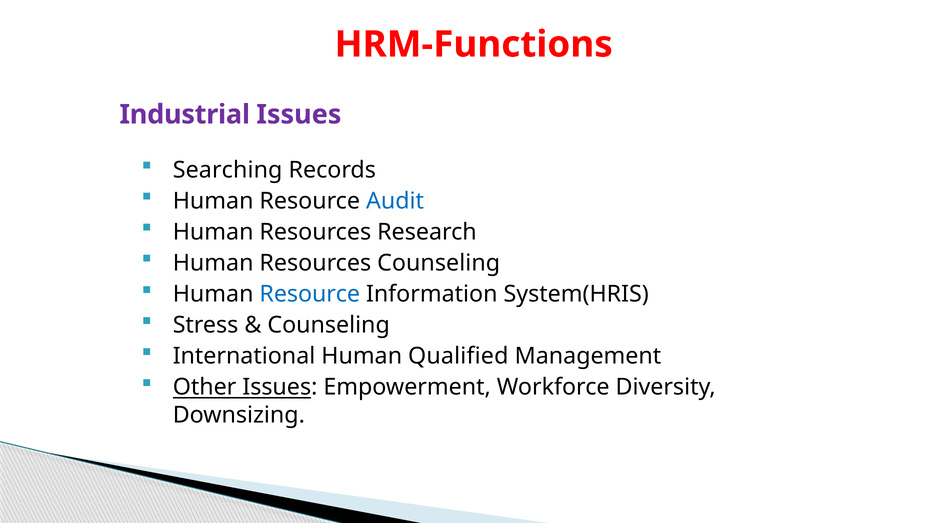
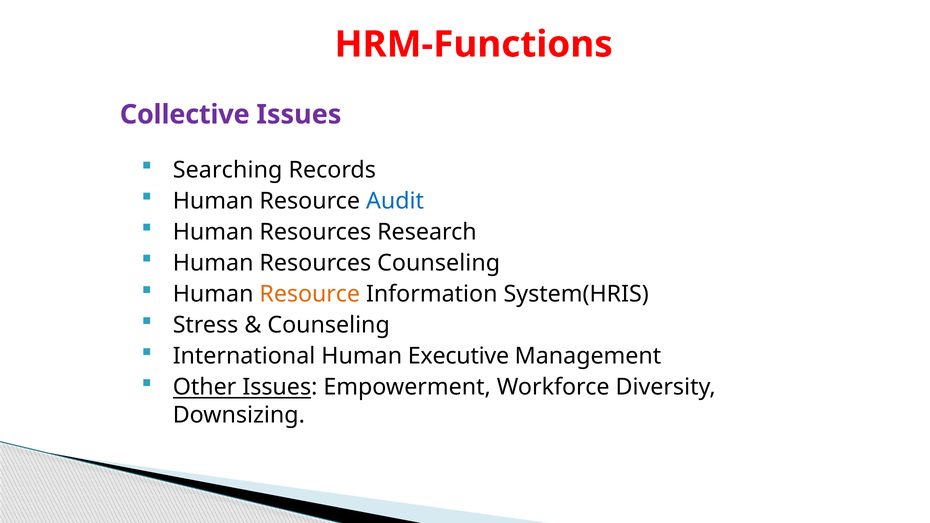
Industrial: Industrial -> Collective
Resource at (310, 294) colour: blue -> orange
Qualified: Qualified -> Executive
